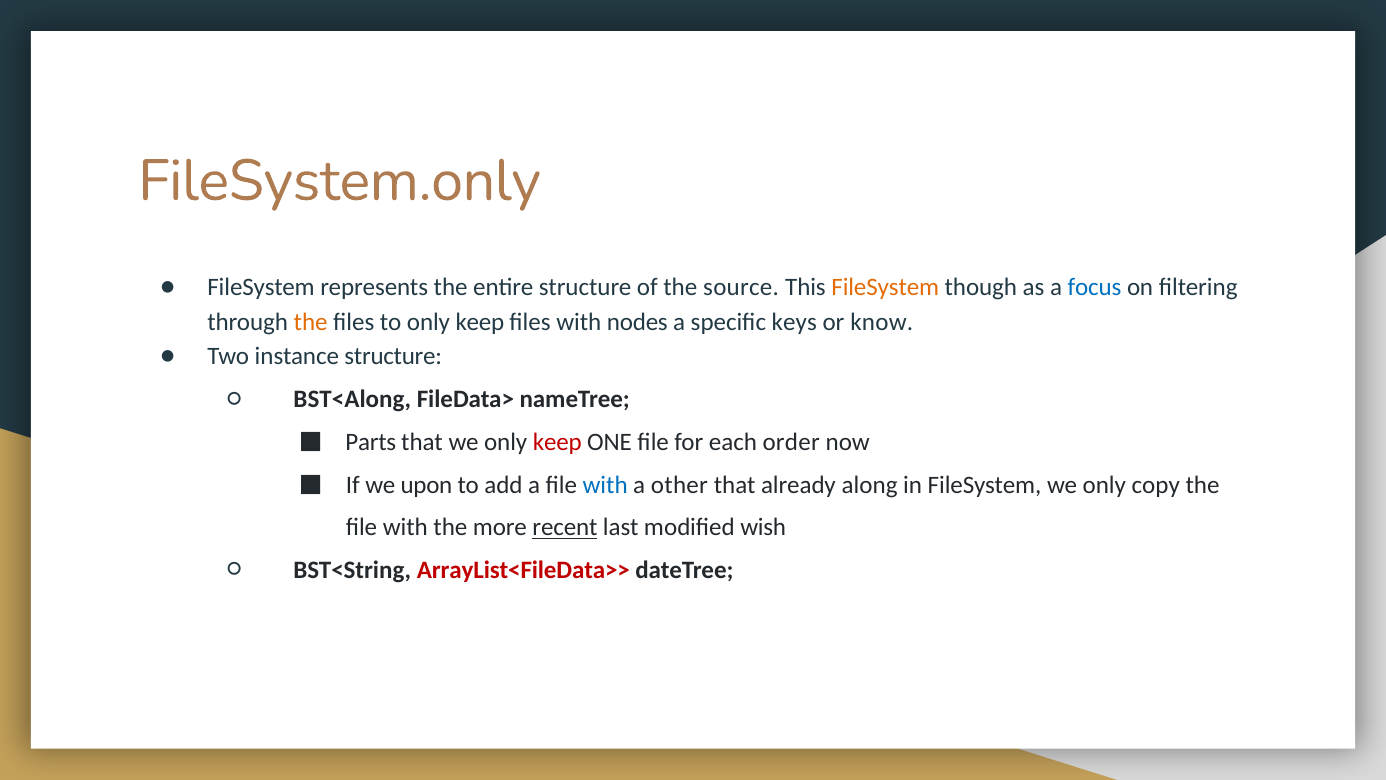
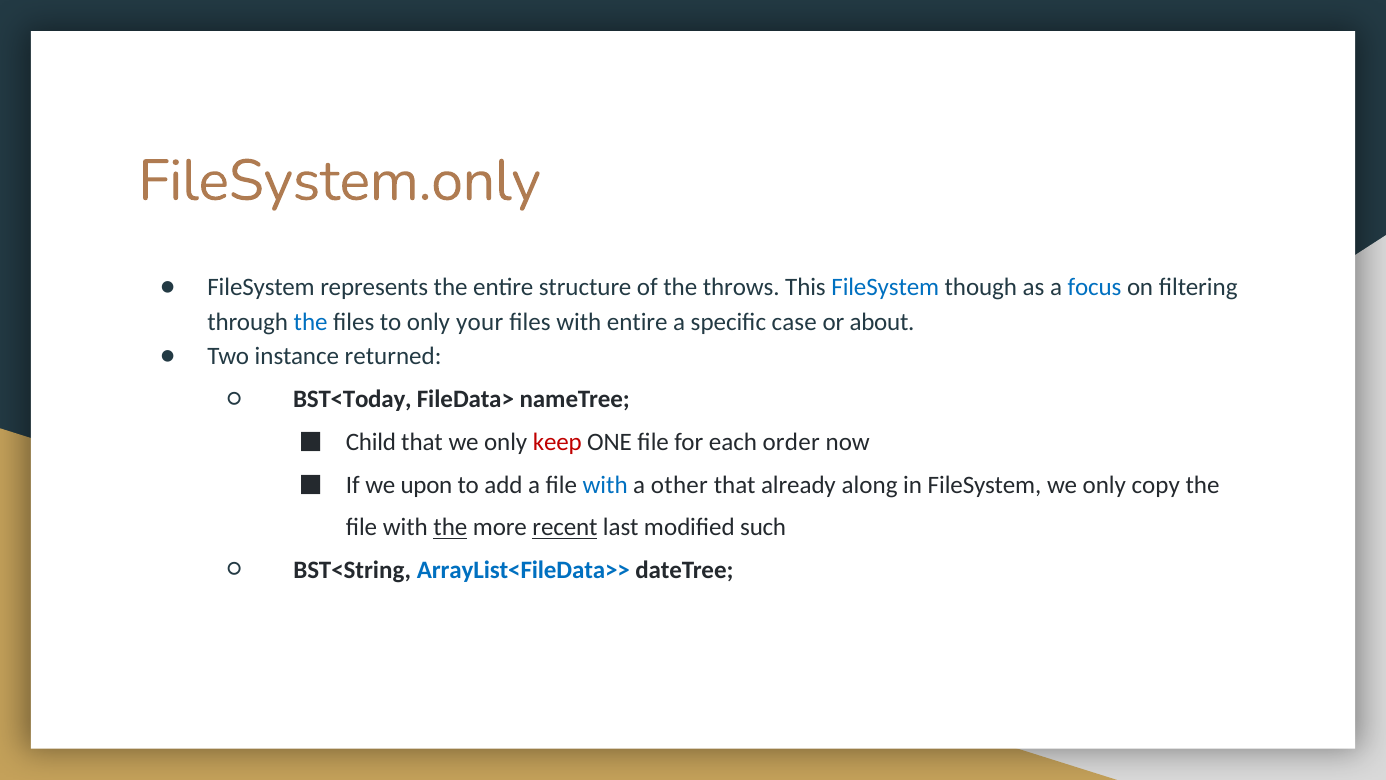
source: source -> throws
FileSystem at (885, 287) colour: orange -> blue
the at (311, 322) colour: orange -> blue
to only keep: keep -> your
with nodes: nodes -> entire
keys: keys -> case
know: know -> about
instance structure: structure -> returned
BST<Along: BST<Along -> BST<Today
Parts: Parts -> Child
the at (450, 527) underline: none -> present
wish: wish -> such
ArrayList<FileData>> colour: red -> blue
